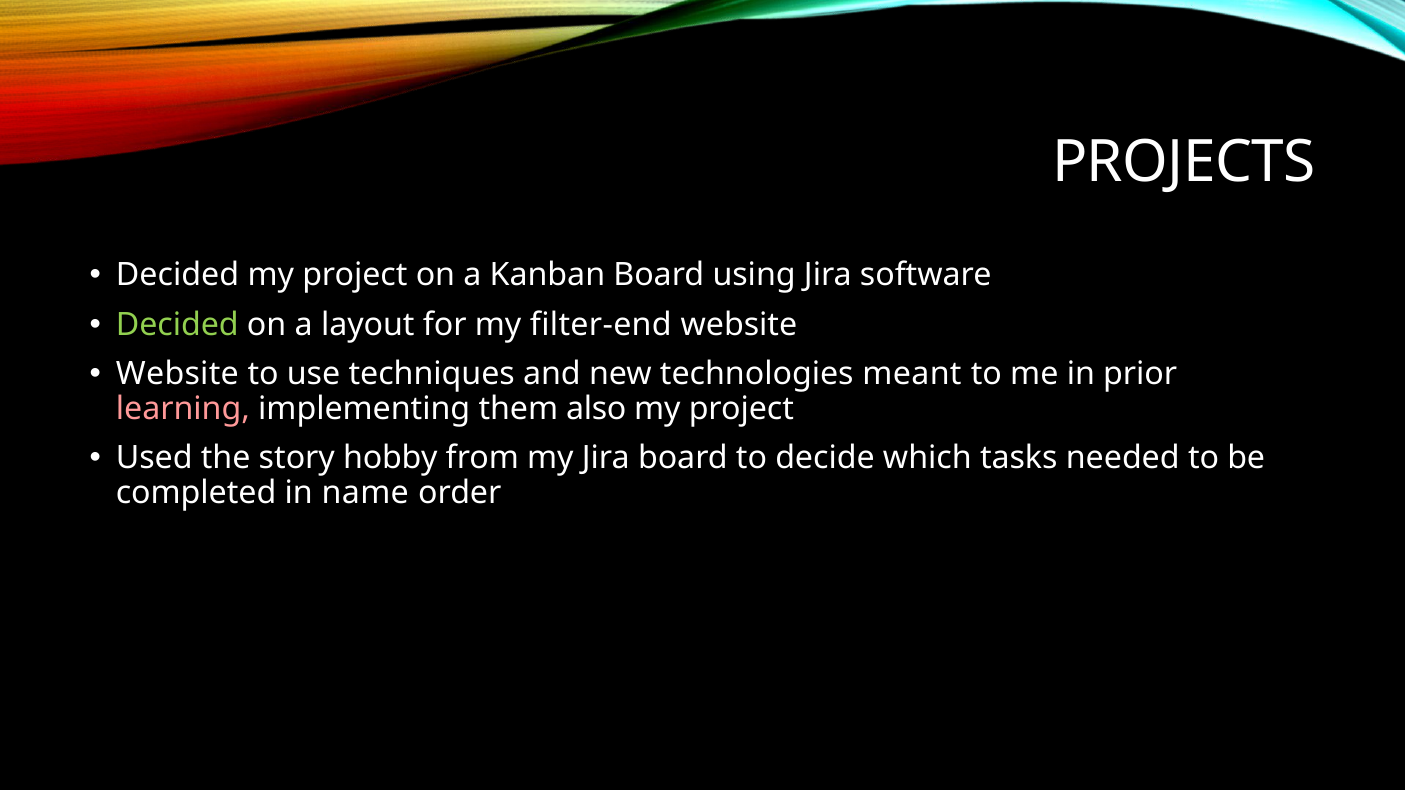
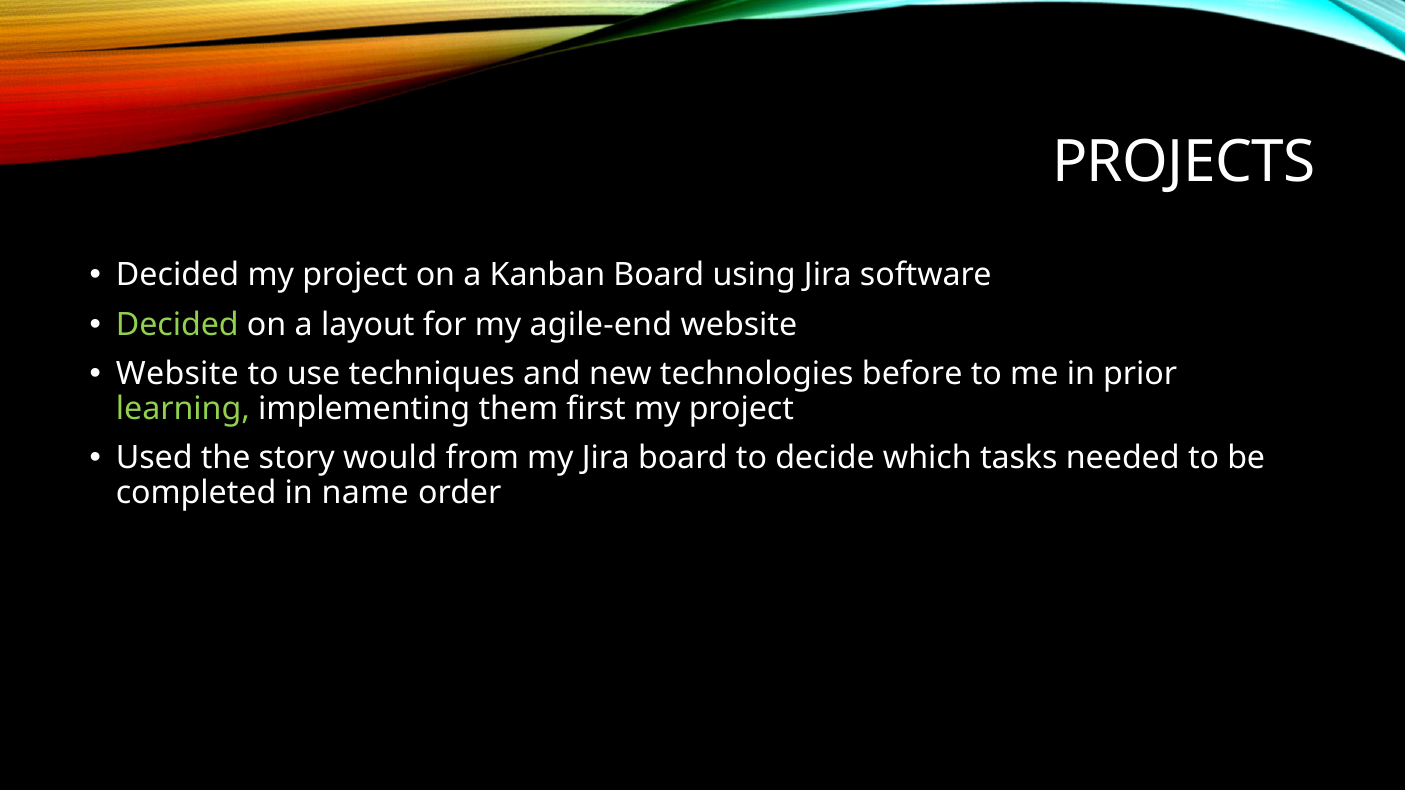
filter-end: filter-end -> agile-end
meant: meant -> before
learning colour: pink -> light green
also: also -> first
hobby: hobby -> would
